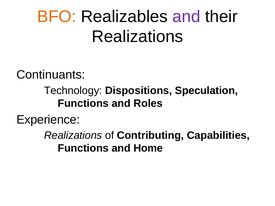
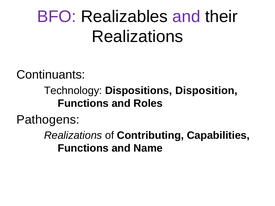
BFO colour: orange -> purple
Speculation: Speculation -> Disposition
Experience: Experience -> Pathogens
Home: Home -> Name
